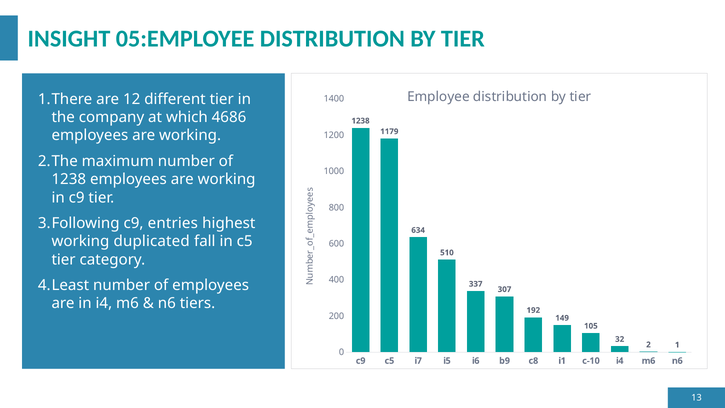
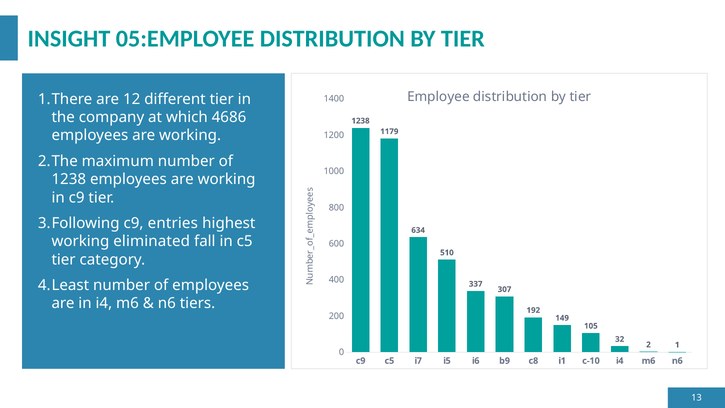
duplicated: duplicated -> eliminated
